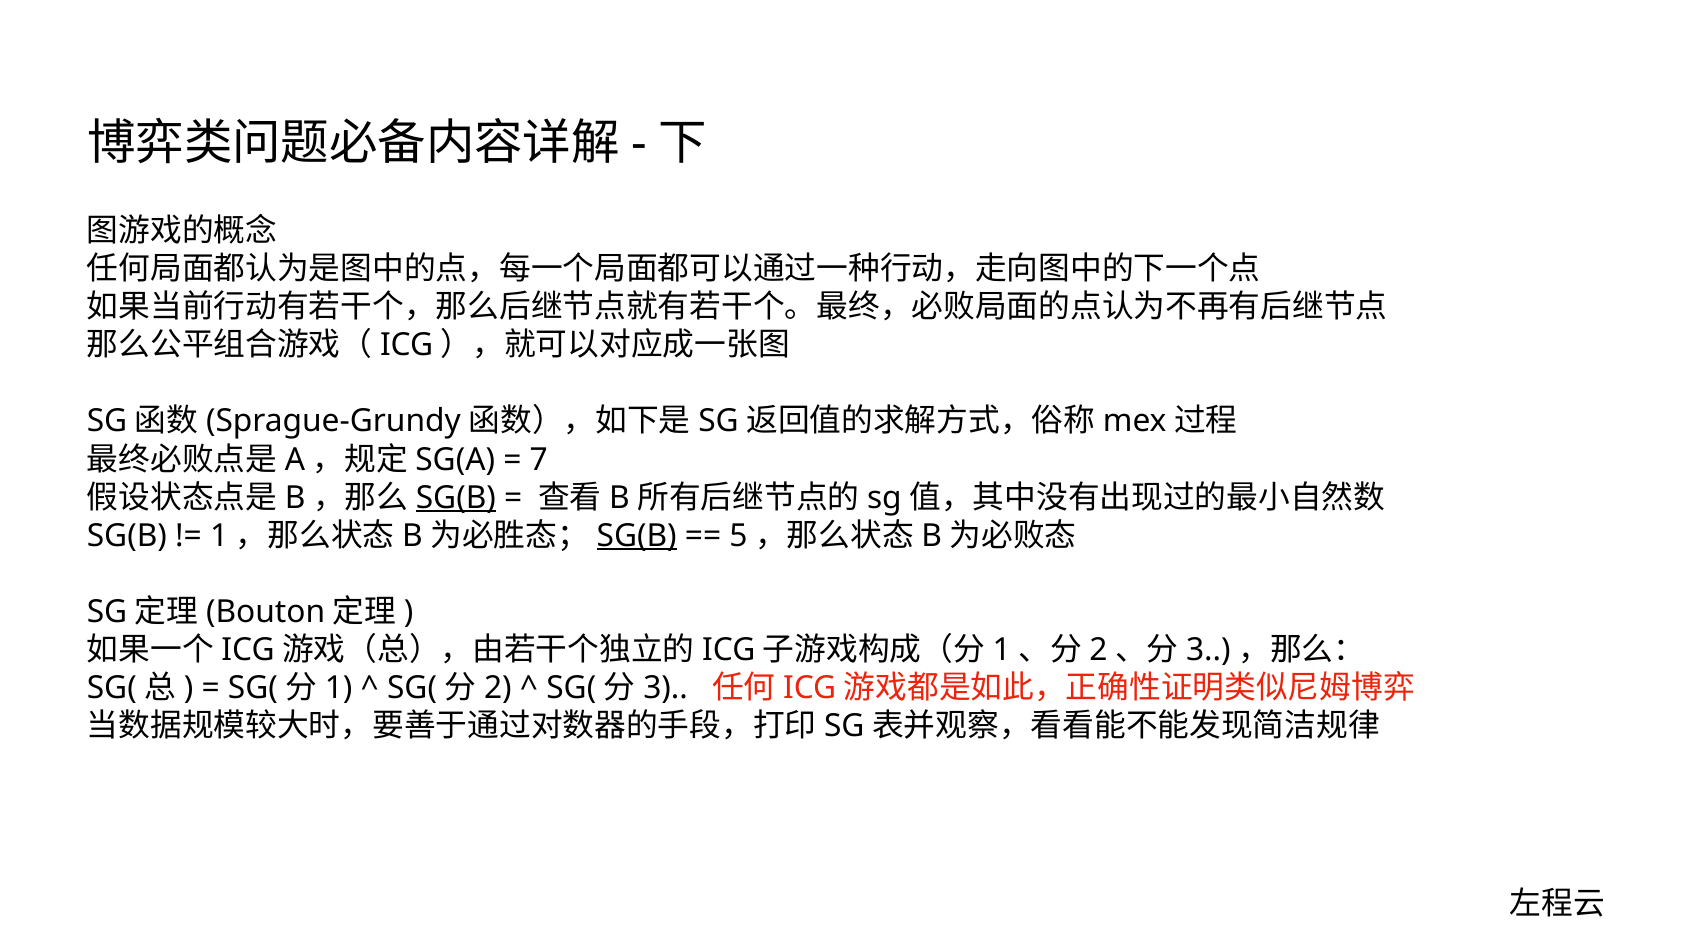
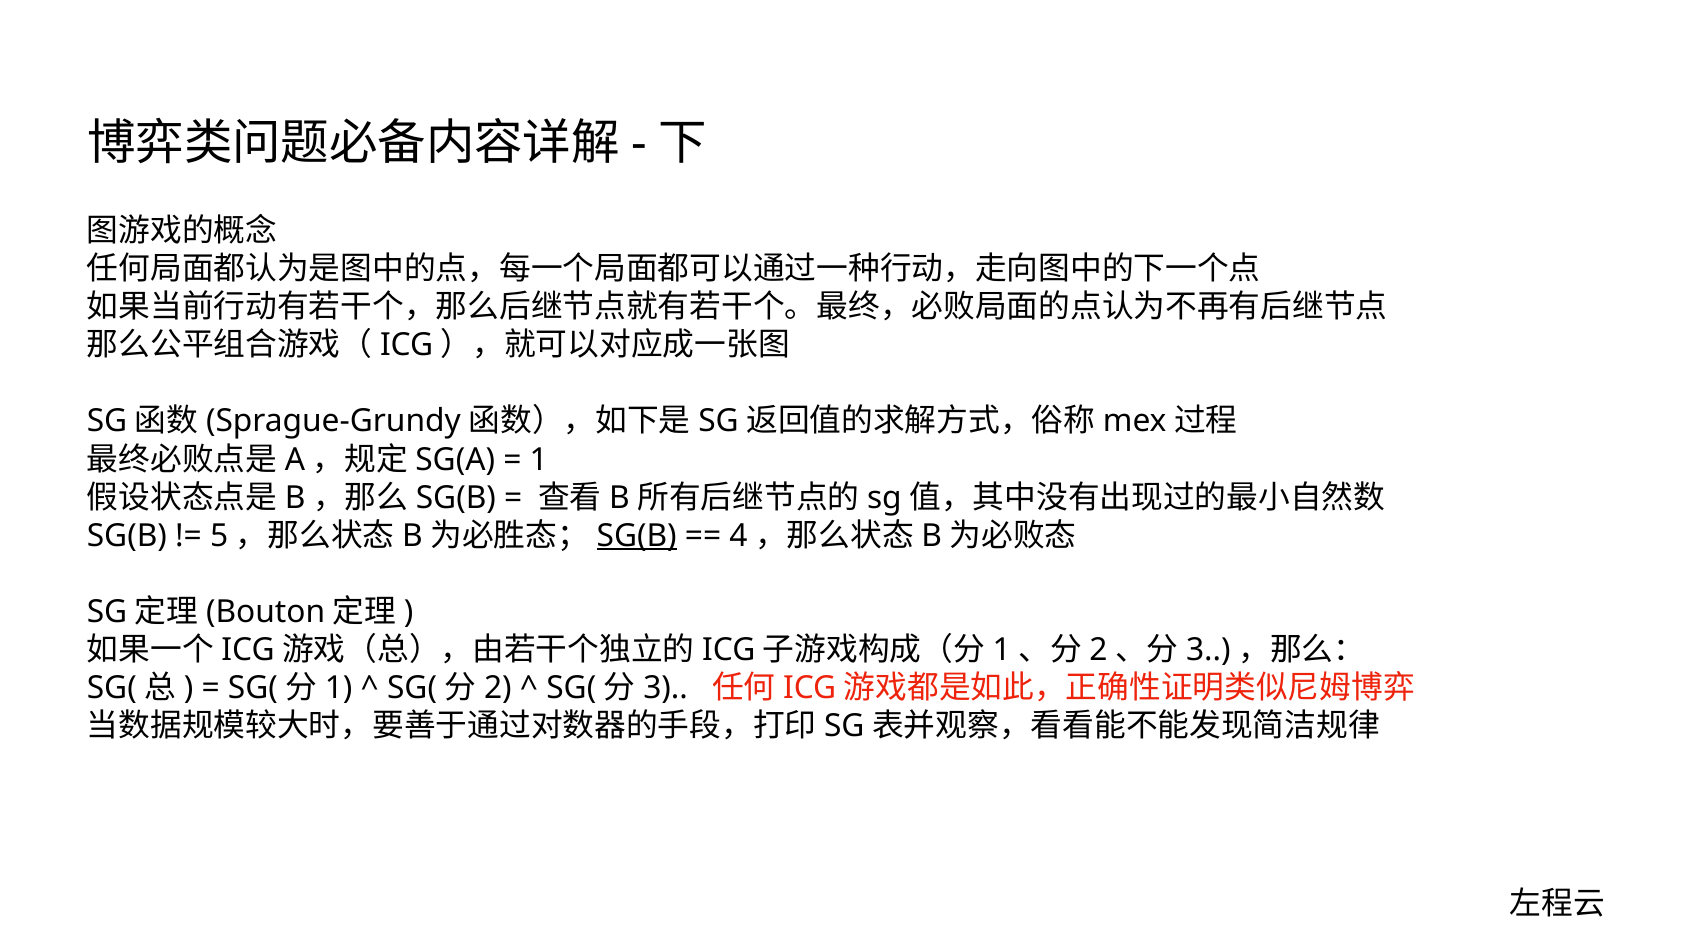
7 at (539, 459): 7 -> 1
SG(B at (456, 498) underline: present -> none
1 at (219, 536): 1 -> 5
5: 5 -> 4
